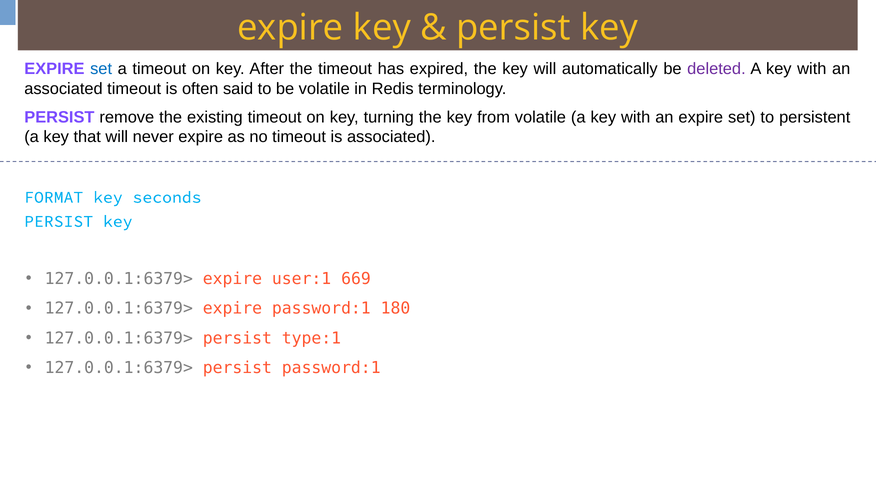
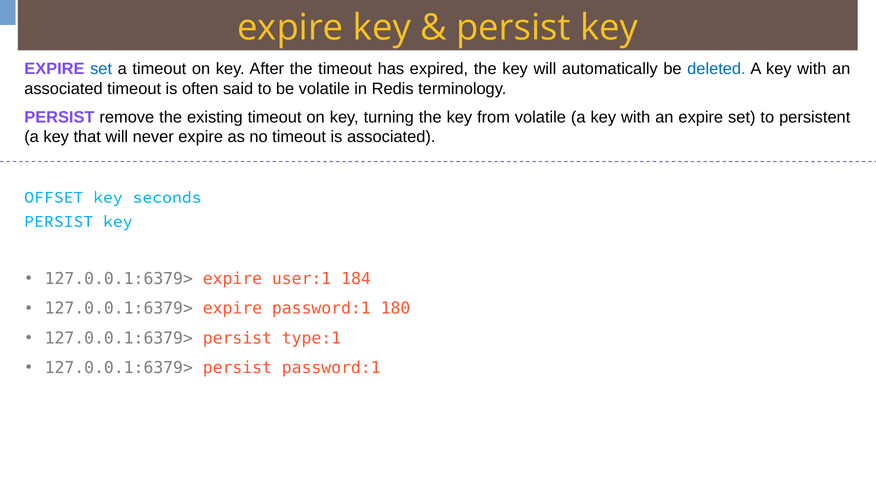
deleted colour: purple -> blue
FORMAT: FORMAT -> OFFSET
669: 669 -> 184
